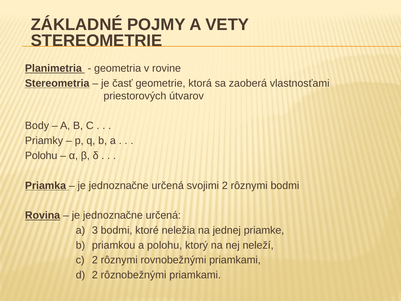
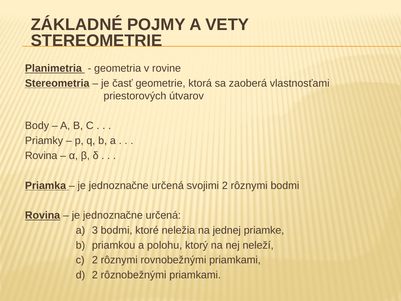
Polohu at (41, 156): Polohu -> Rovina
